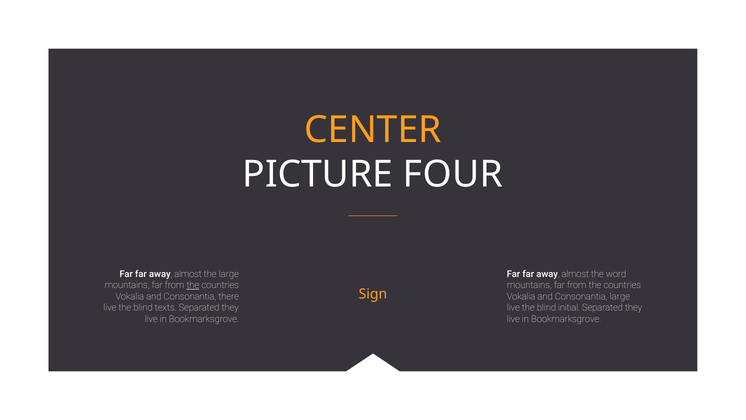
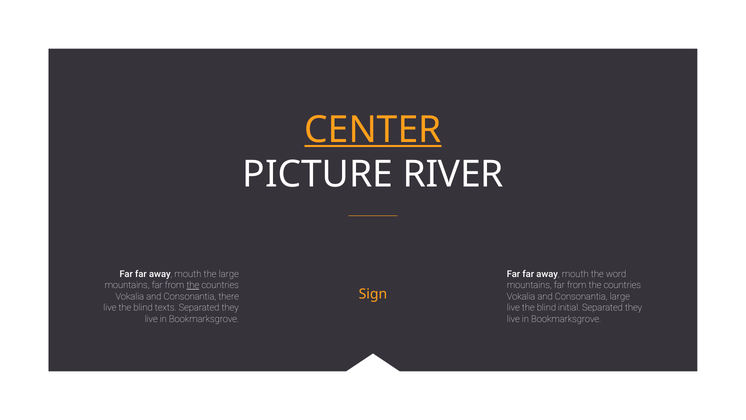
CENTER underline: none -> present
FOUR: FOUR -> RIVER
almost at (188, 274): almost -> mouth
almost at (575, 274): almost -> mouth
